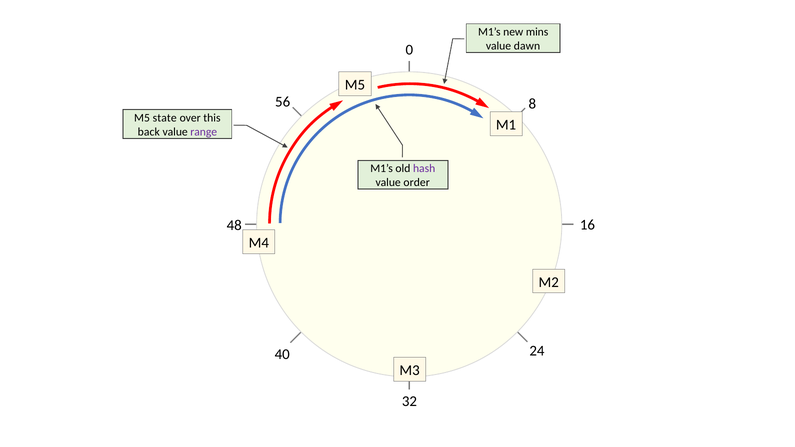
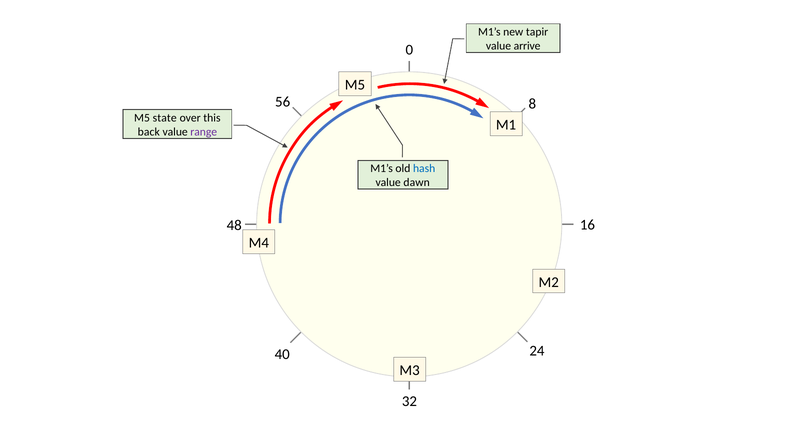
mins: mins -> tapir
dawn: dawn -> arrive
hash colour: purple -> blue
order: order -> dawn
